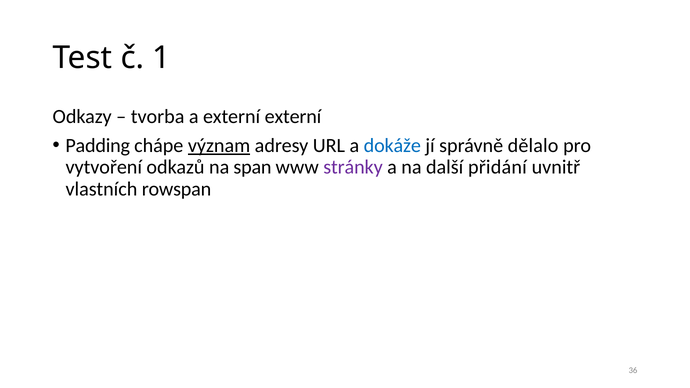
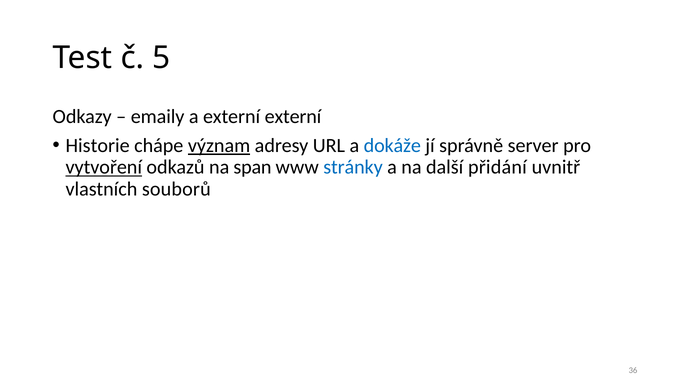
1: 1 -> 5
tvorba: tvorba -> emaily
Padding: Padding -> Historie
dělalo: dělalo -> server
vytvoření underline: none -> present
stránky colour: purple -> blue
rowspan: rowspan -> souborů
